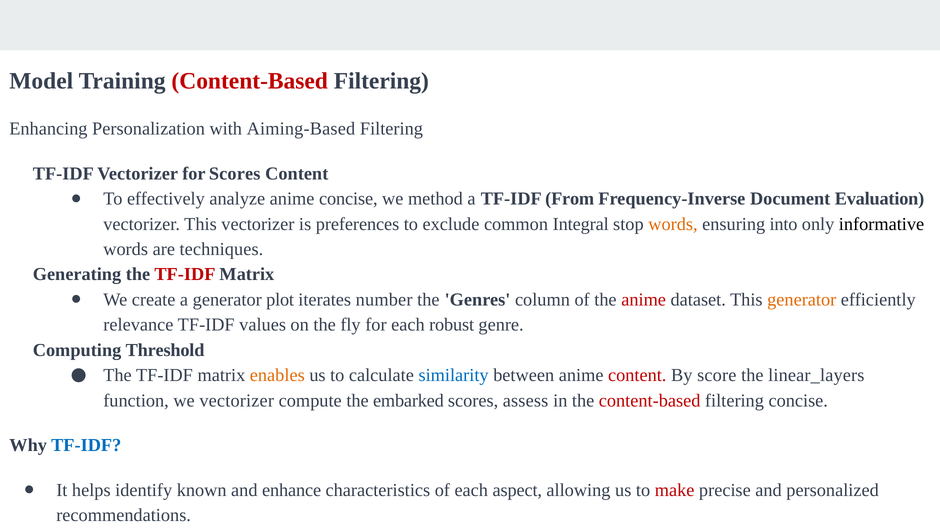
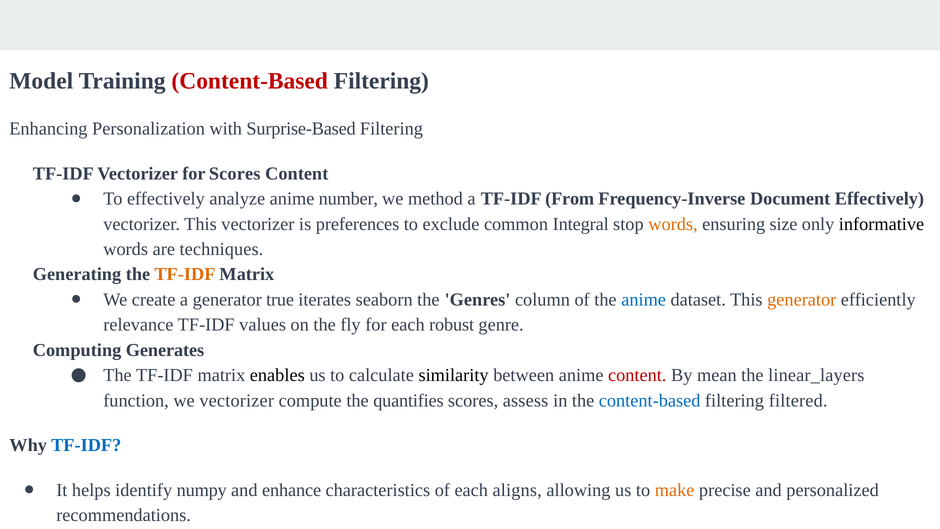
Aiming-Based: Aiming-Based -> Surprise-Based
anime concise: concise -> number
Document Evaluation: Evaluation -> Effectively
into: into -> size
TF-IDF at (185, 274) colour: red -> orange
plot: plot -> true
number: number -> seaborn
anime at (644, 300) colour: red -> blue
Threshold: Threshold -> Generates
enables colour: orange -> black
similarity colour: blue -> black
score: score -> mean
embarked: embarked -> quantifies
content-based at (650, 400) colour: red -> blue
filtering concise: concise -> filtered
known: known -> numpy
aspect: aspect -> aligns
make colour: red -> orange
